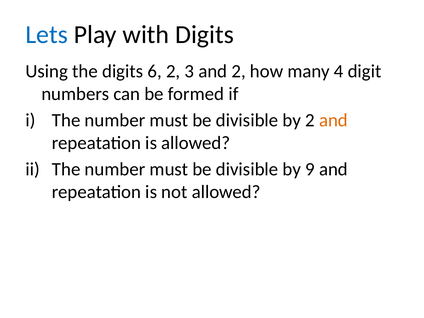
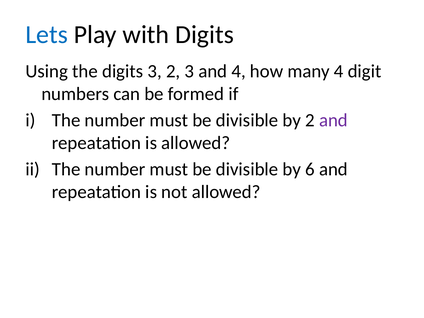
digits 6: 6 -> 3
and 2: 2 -> 4
and at (333, 120) colour: orange -> purple
9: 9 -> 6
